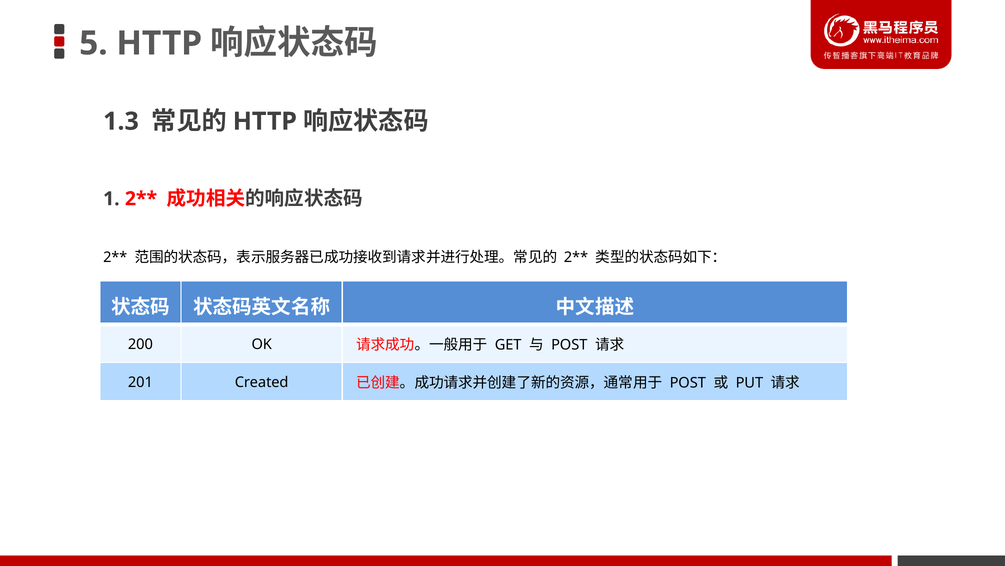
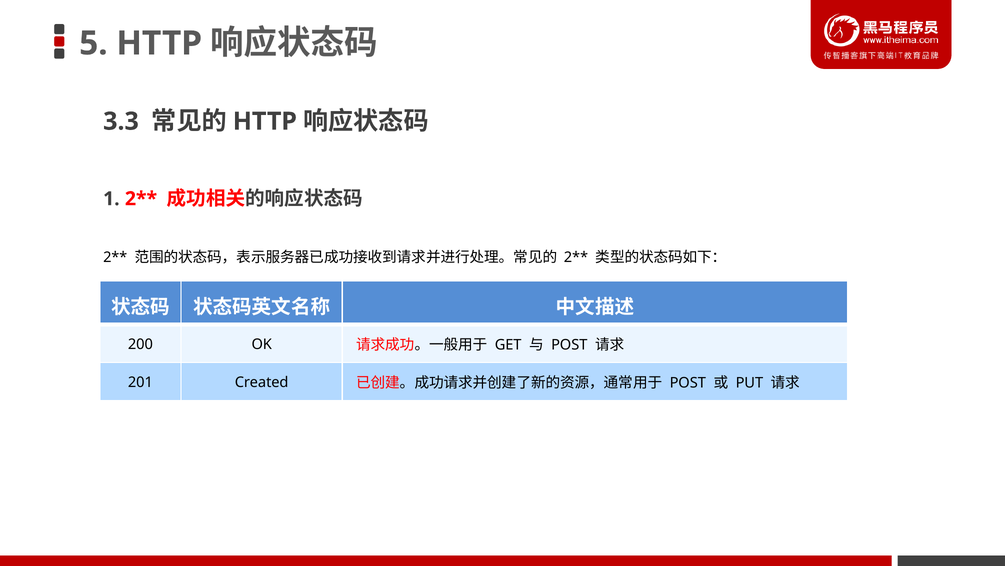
1.3: 1.3 -> 3.3
